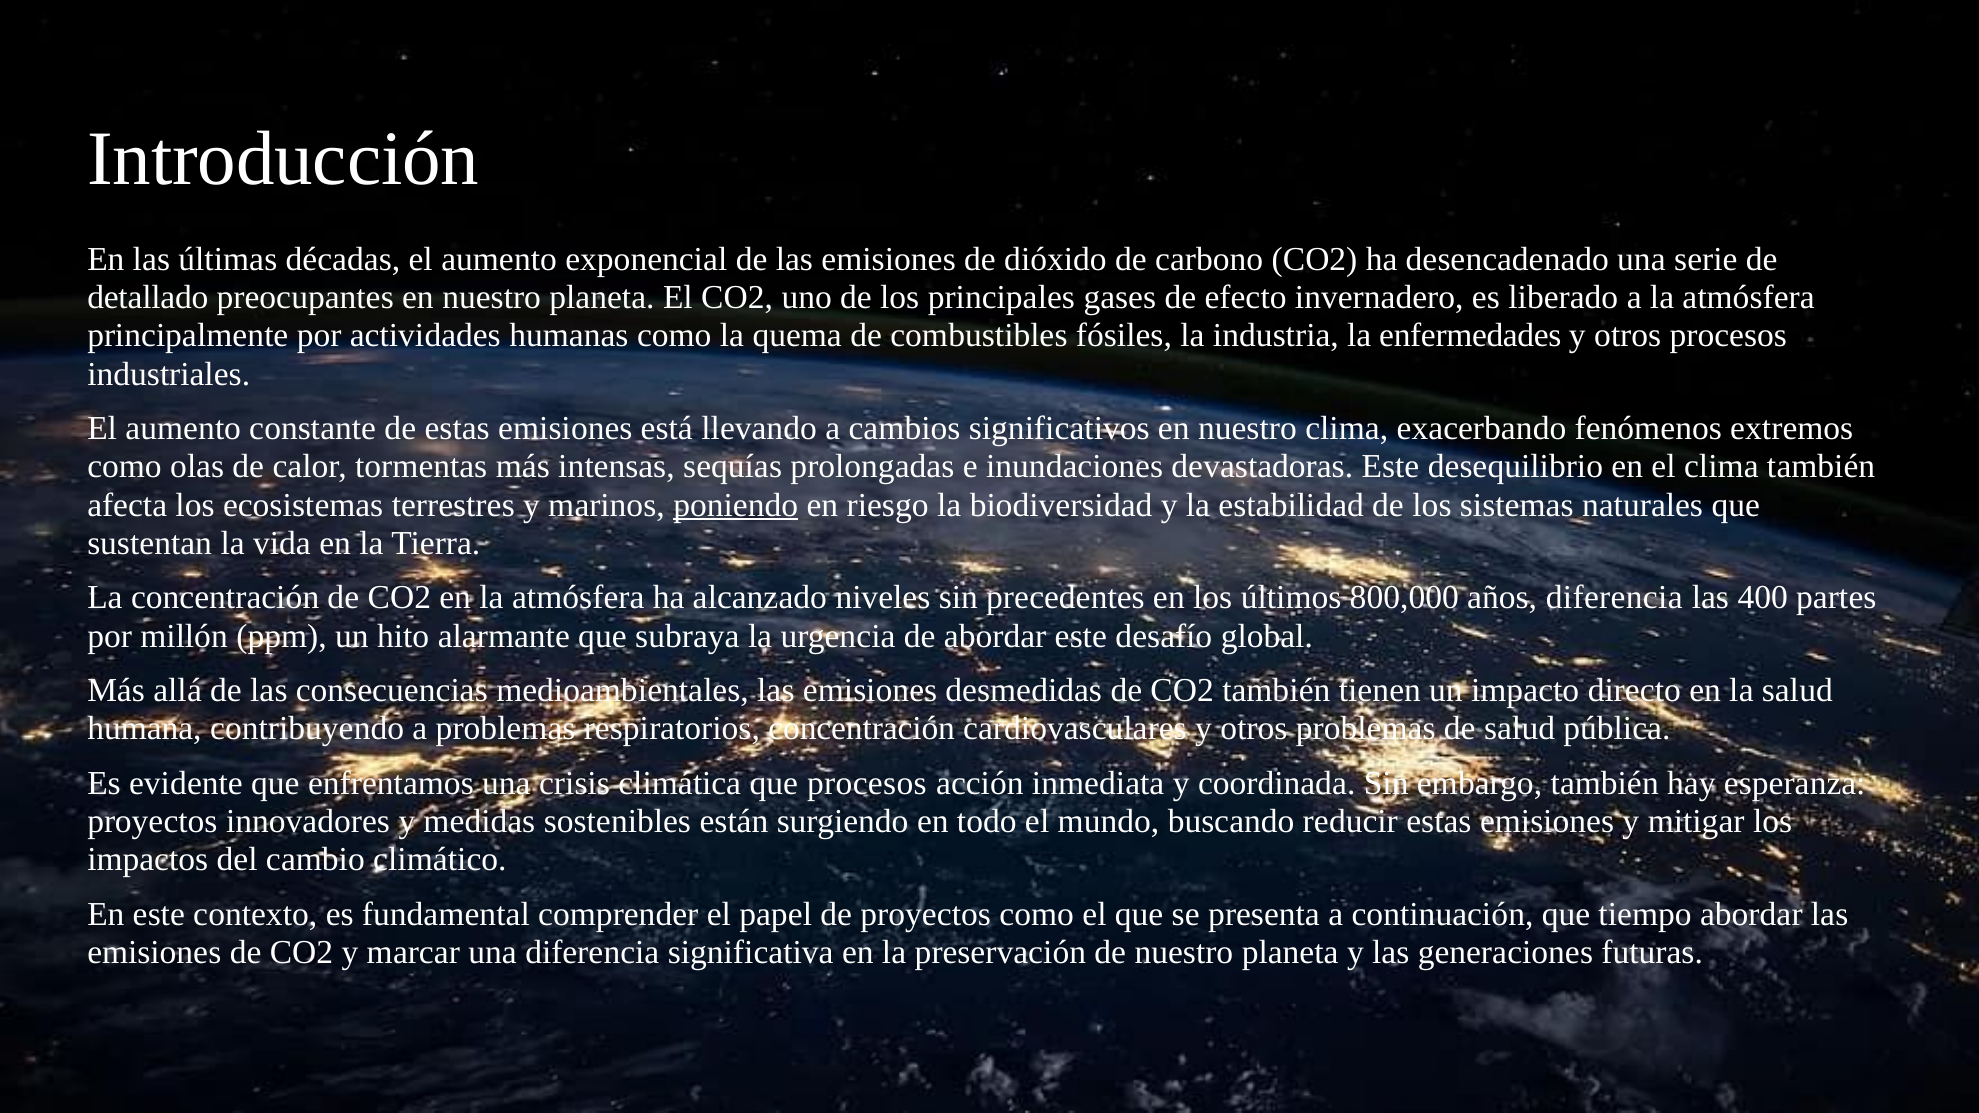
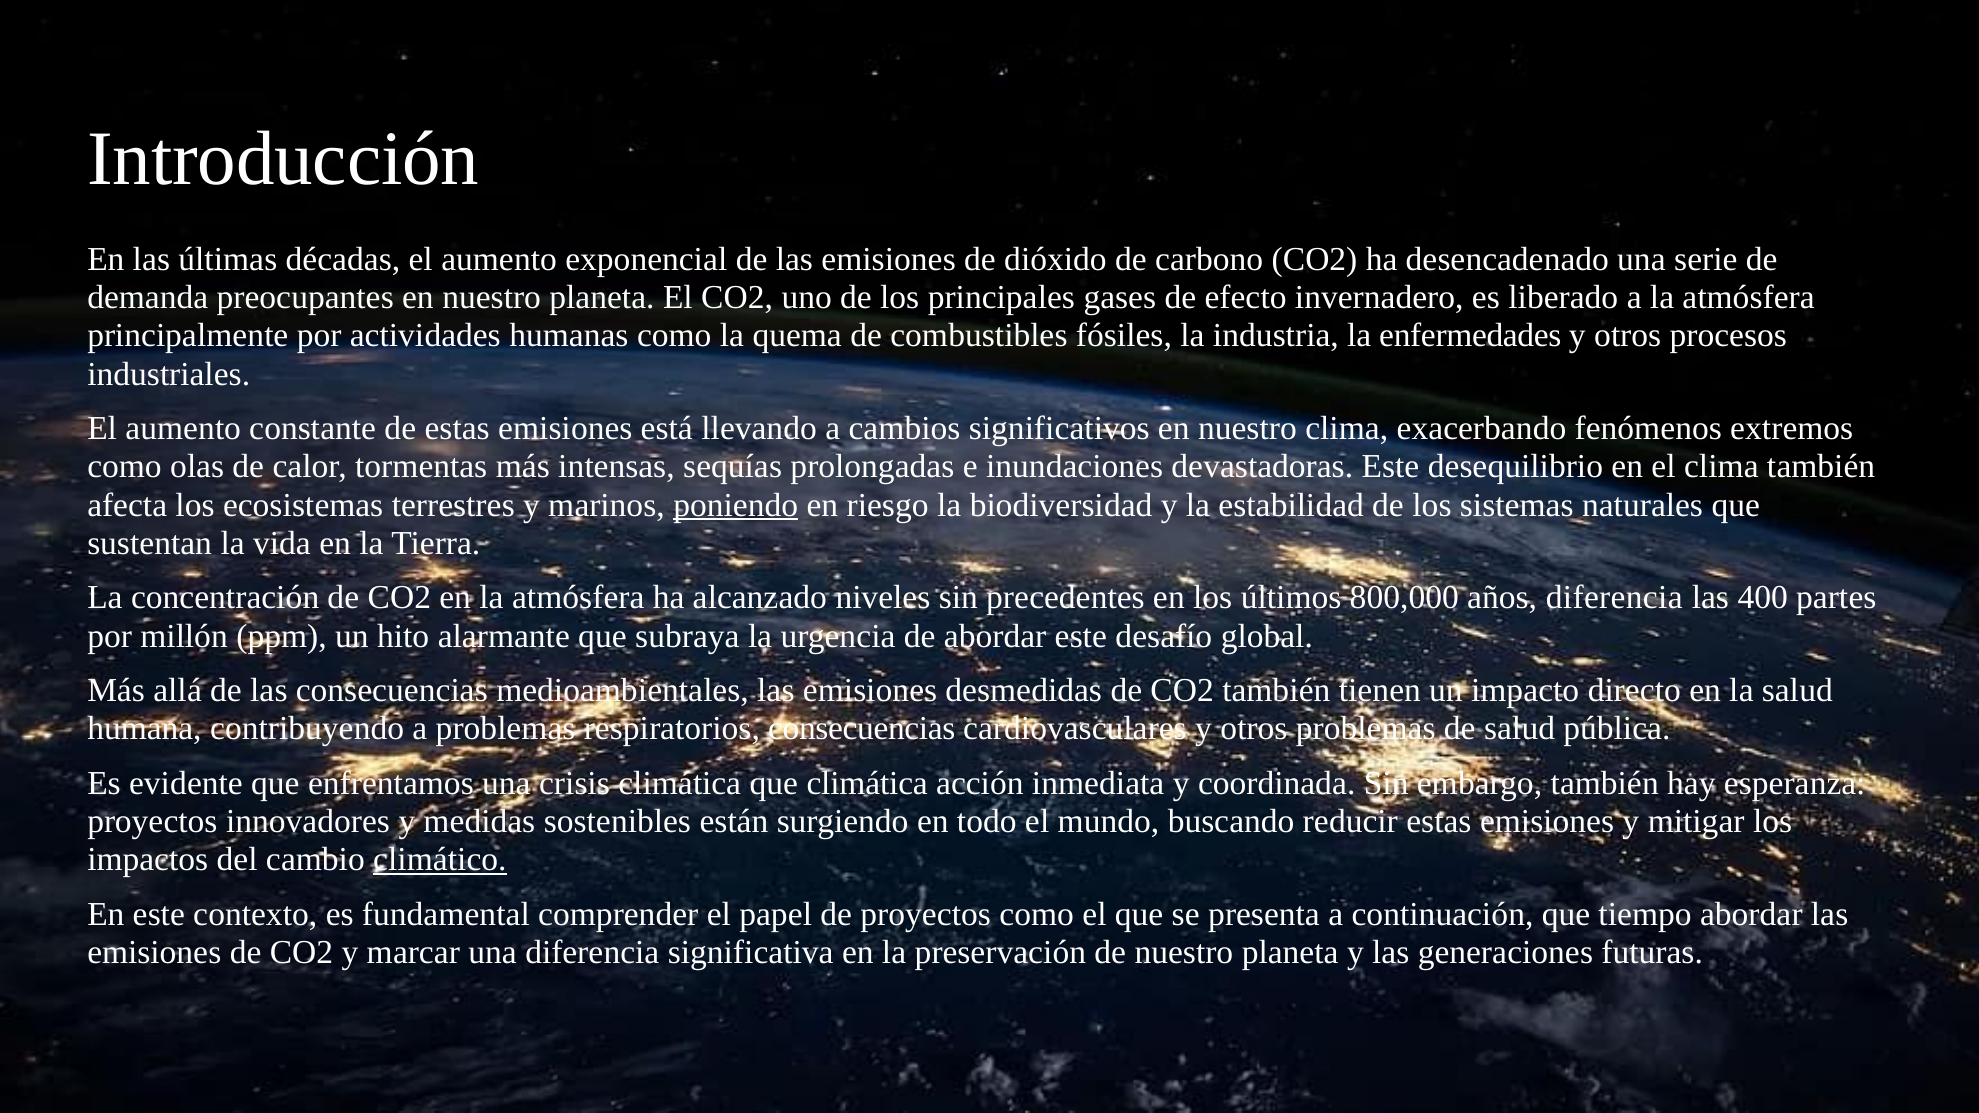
detallado: detallado -> demanda
respiratorios concentración: concentración -> consecuencias
que procesos: procesos -> climática
climático underline: none -> present
